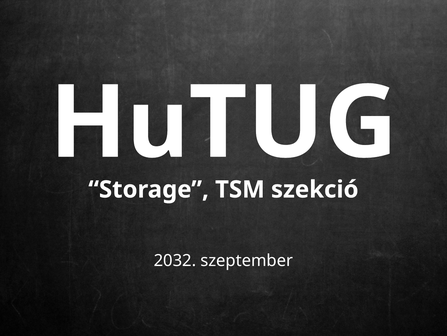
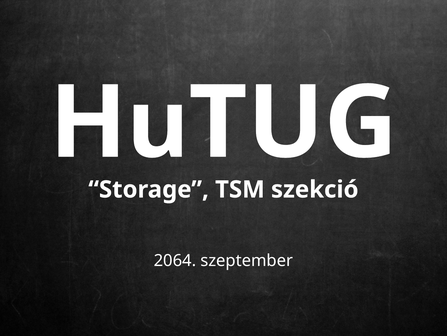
2032: 2032 -> 2064
